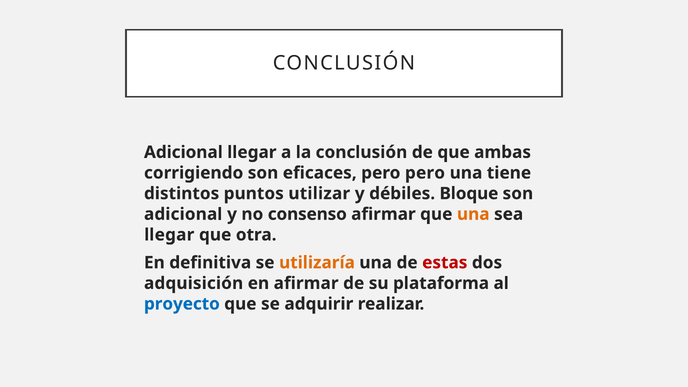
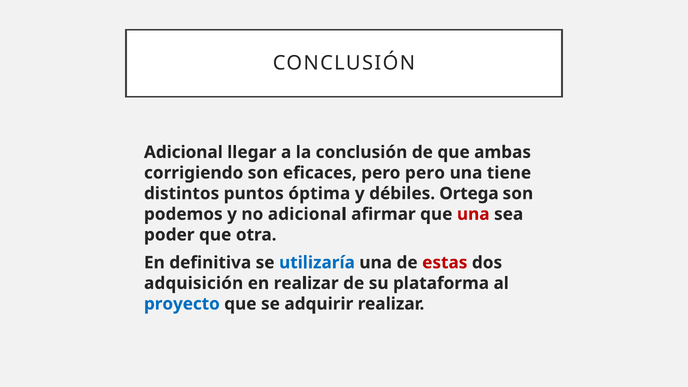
utilizar: utilizar -> óptima
Bloque: Bloque -> Ortega
adicional at (183, 214): adicional -> podemos
no consenso: consenso -> adicional
una at (473, 214) colour: orange -> red
llegar at (169, 235): llegar -> poder
utilizaría colour: orange -> blue
en afirmar: afirmar -> realizar
